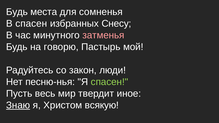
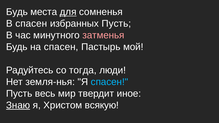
для underline: none -> present
избранных Снесу: Снесу -> Пусть
на говорю: говорю -> спасен
закон: закон -> тогда
песню-нья: песню-нья -> земля-нья
спасен at (109, 82) colour: light green -> light blue
